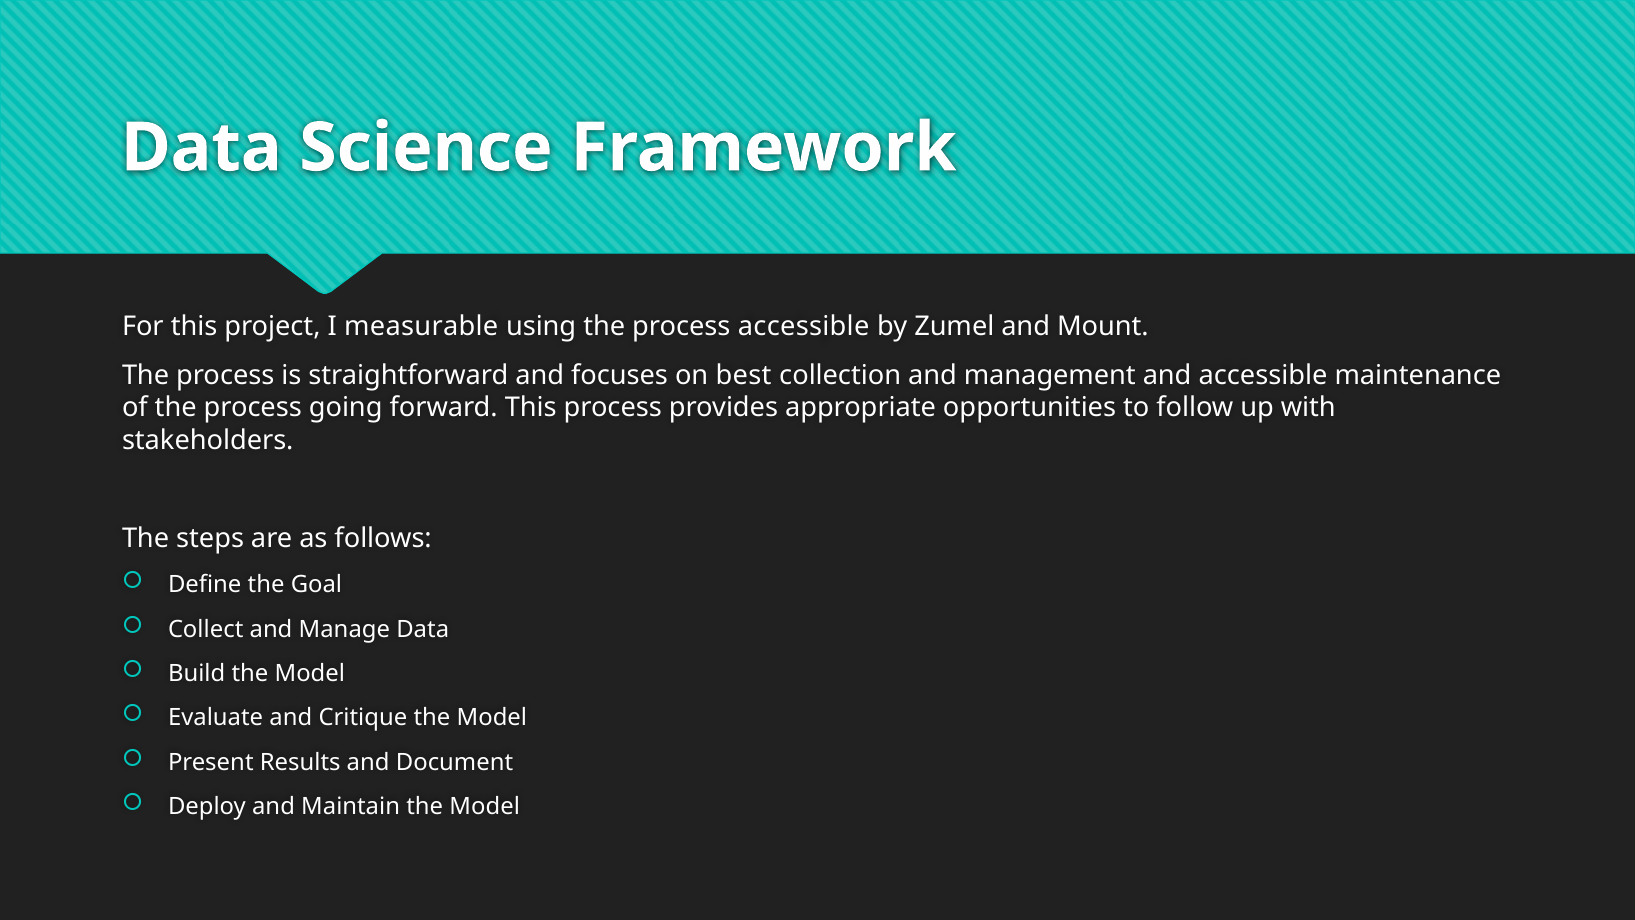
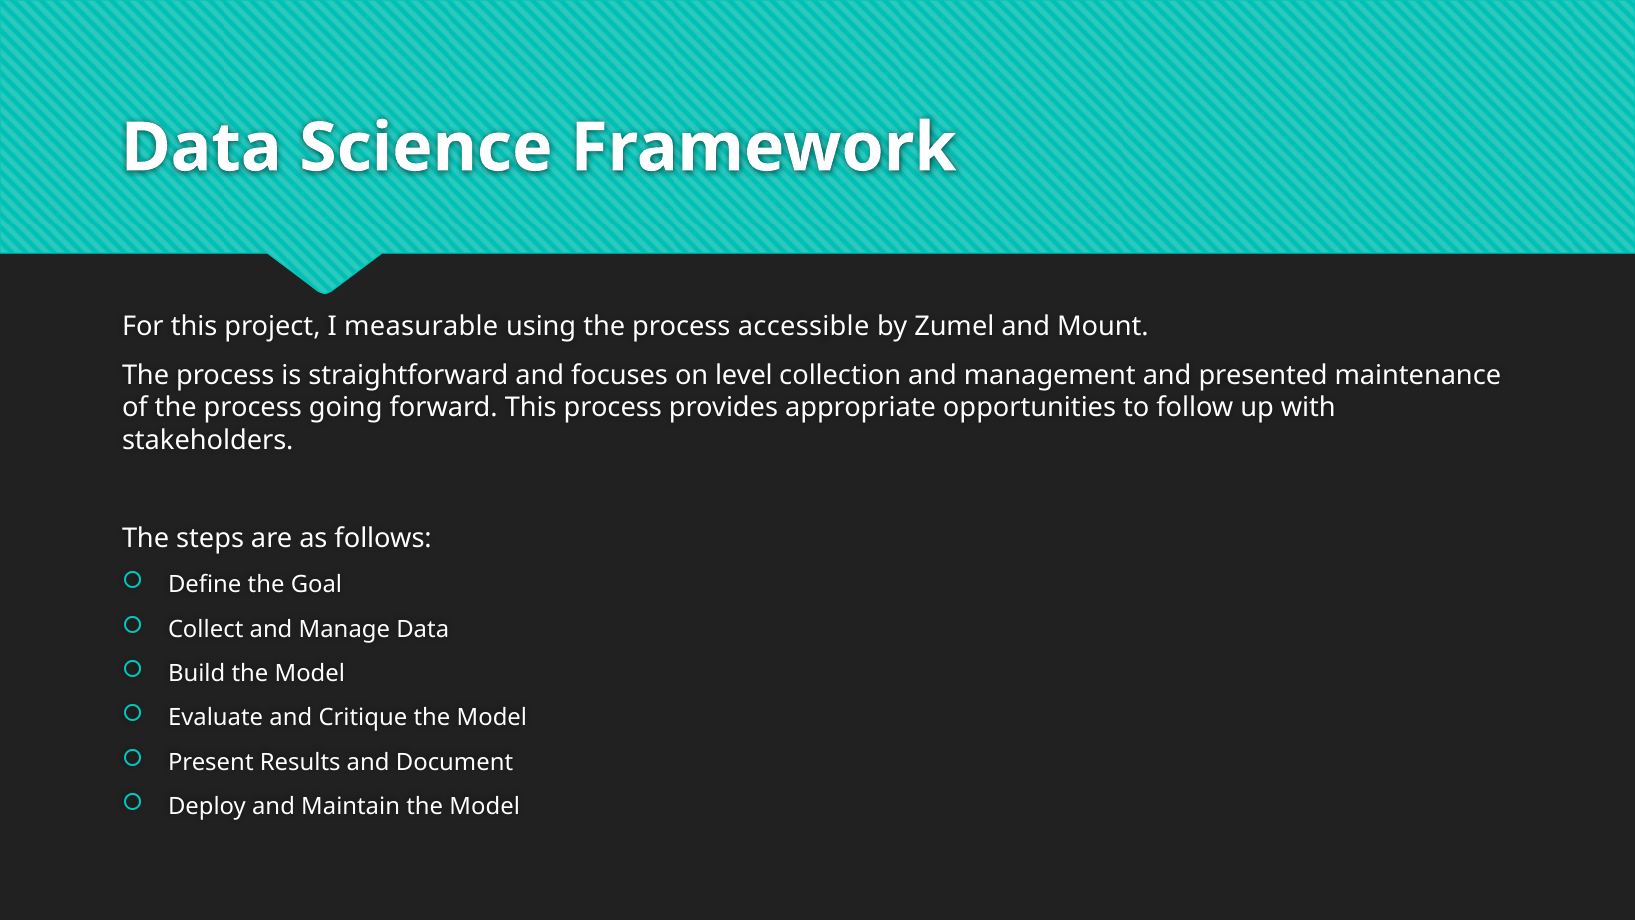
best: best -> level
and accessible: accessible -> presented
